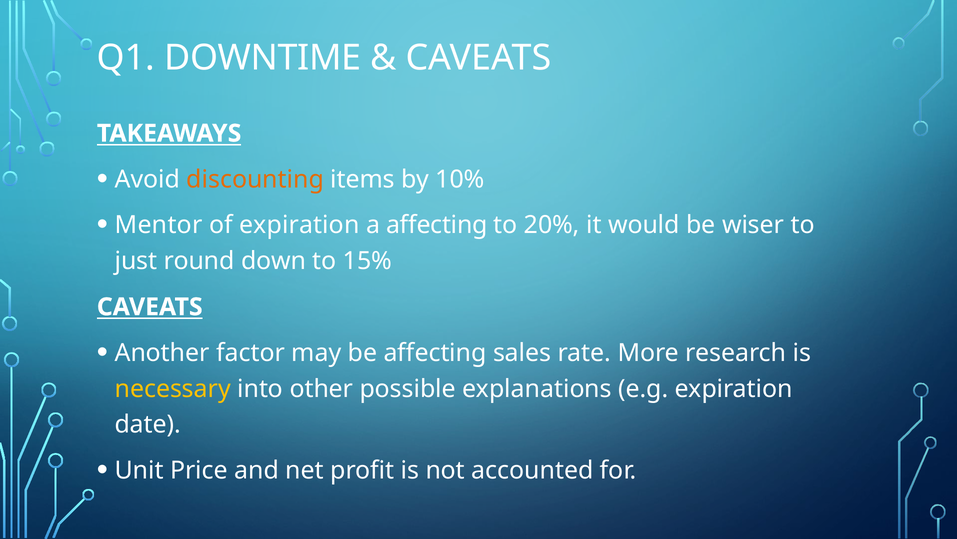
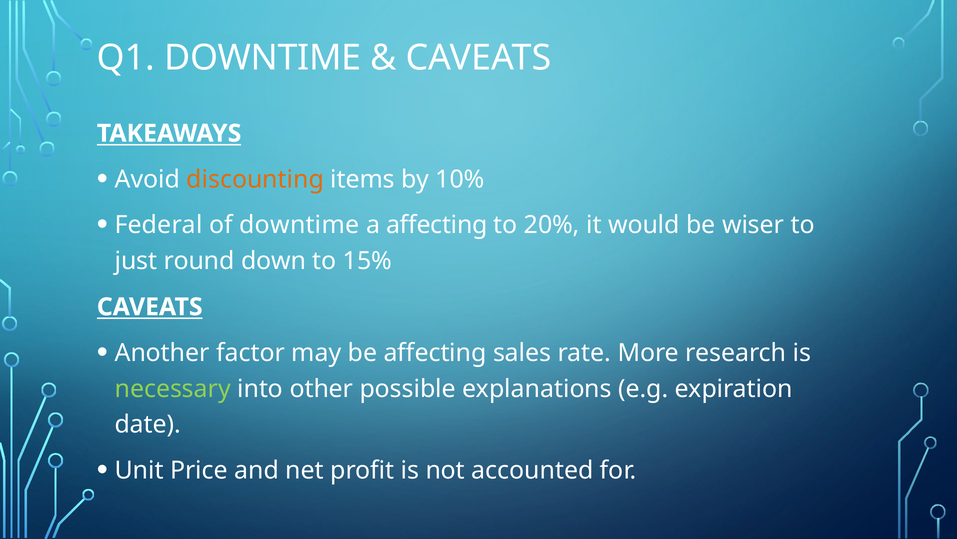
Mentor: Mentor -> Federal
of expiration: expiration -> downtime
necessary colour: yellow -> light green
